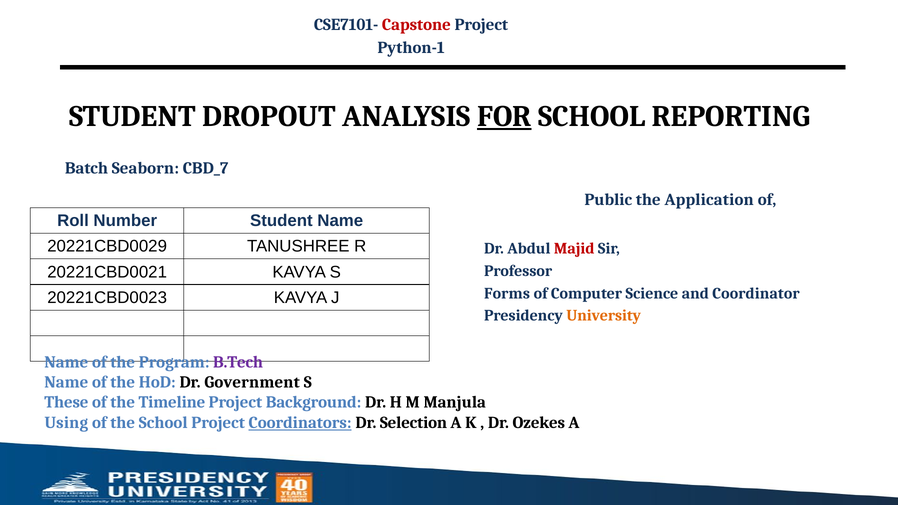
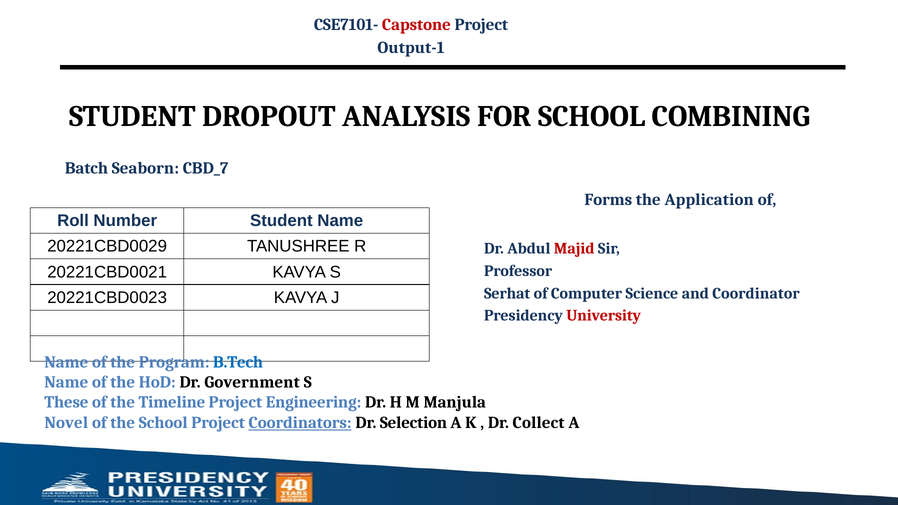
Python-1: Python-1 -> Output-1
FOR underline: present -> none
REPORTING: REPORTING -> COMBINING
Public: Public -> Forms
Forms: Forms -> Serhat
University colour: orange -> red
B.Tech colour: purple -> blue
Background: Background -> Engineering
Using: Using -> Novel
Ozekes: Ozekes -> Collect
